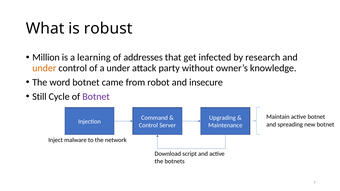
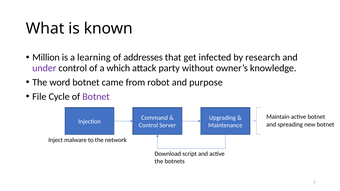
robust: robust -> known
under at (44, 68) colour: orange -> purple
a under: under -> which
insecure: insecure -> purpose
Still: Still -> File
